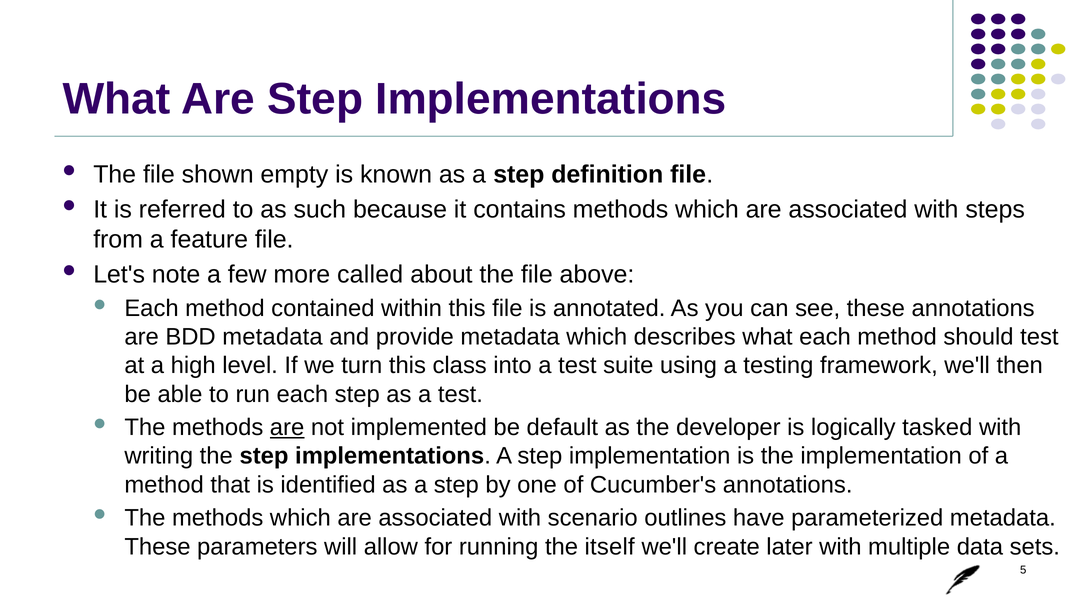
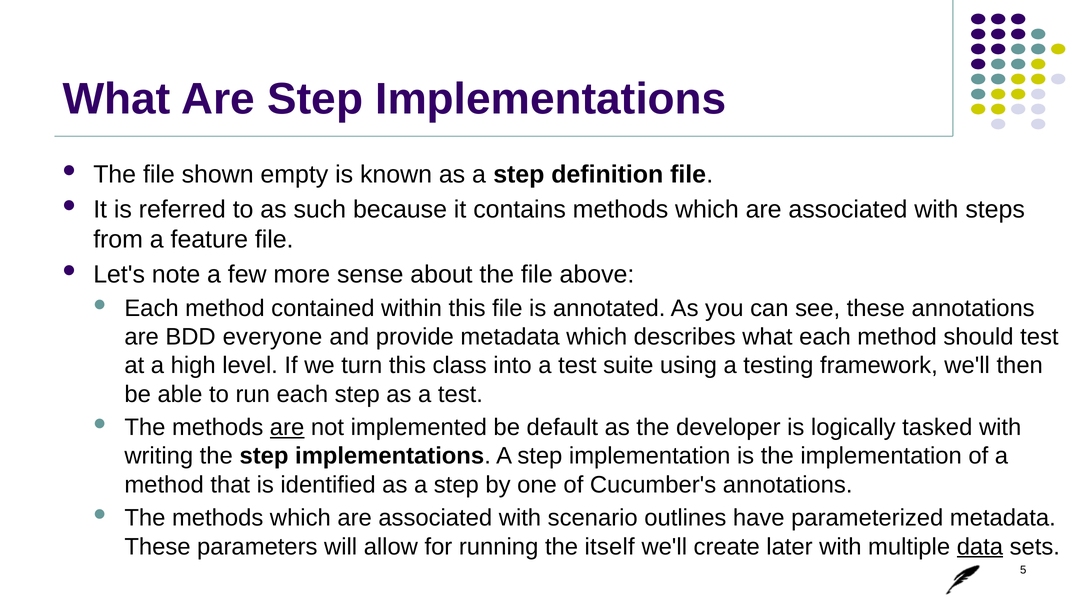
called: called -> sense
BDD metadata: metadata -> everyone
data underline: none -> present
